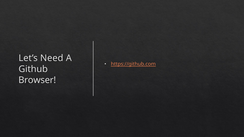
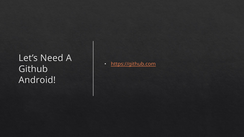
Browser: Browser -> Android
